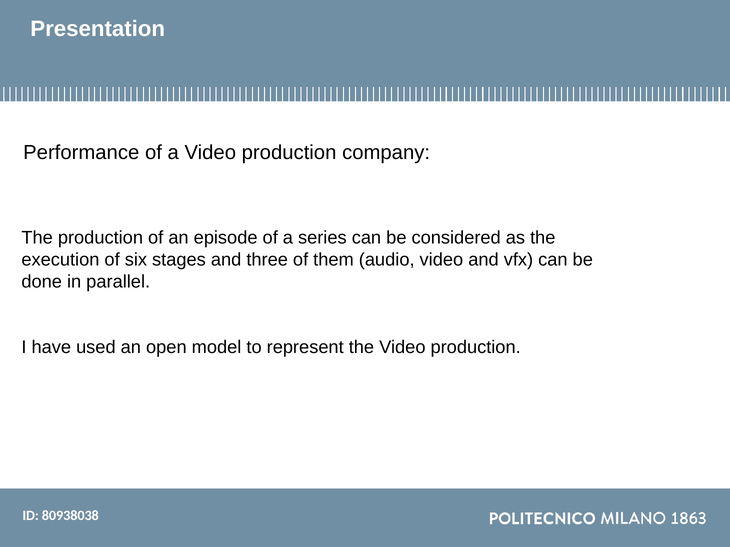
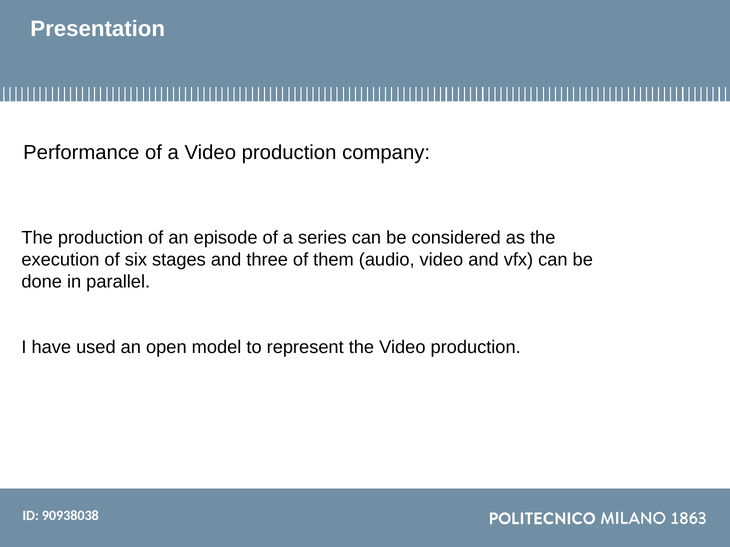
80938038: 80938038 -> 90938038
